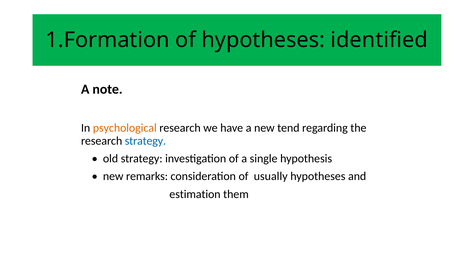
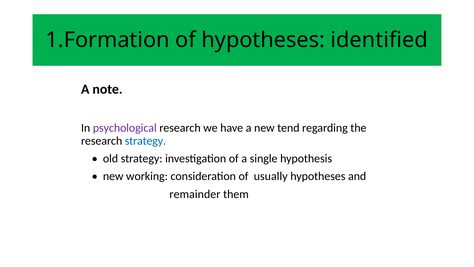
psychological colour: orange -> purple
remarks: remarks -> working
estimation: estimation -> remainder
